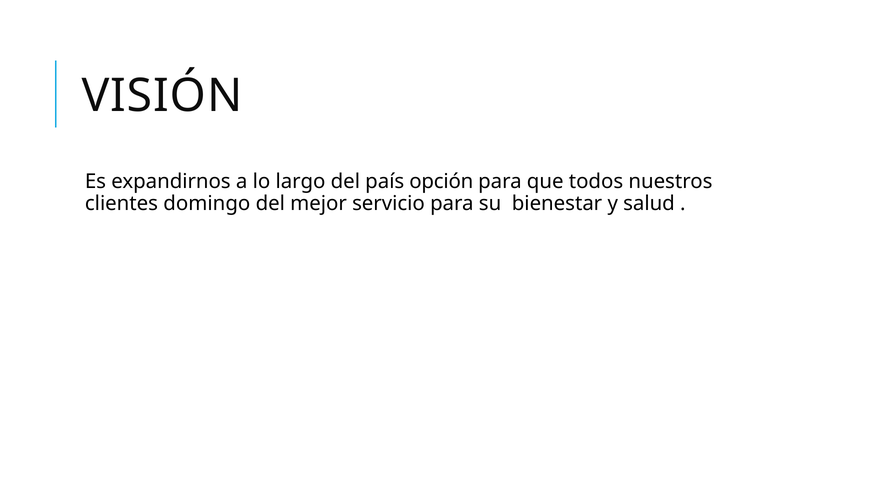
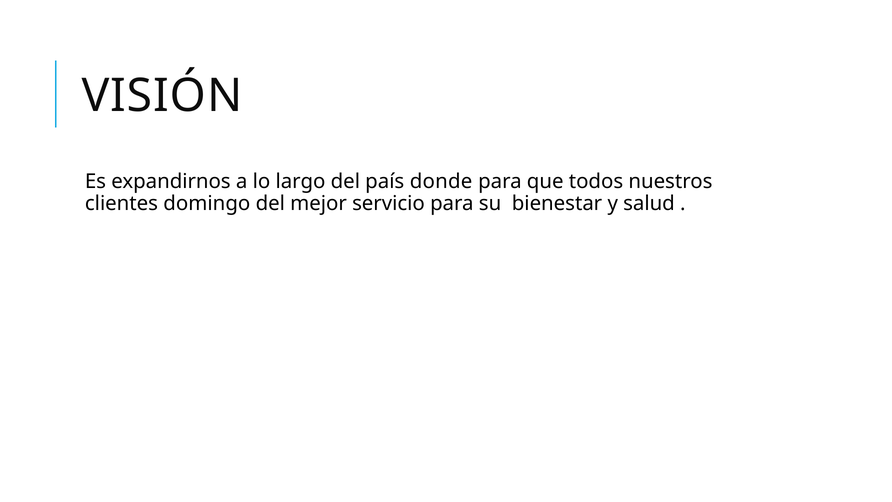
opción: opción -> donde
